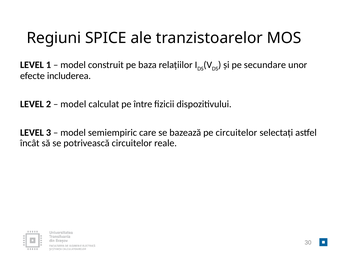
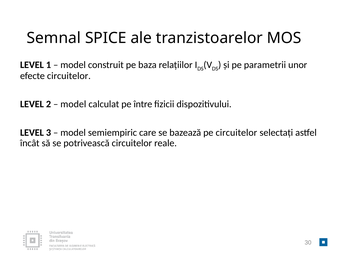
Regiuni: Regiuni -> Semnal
secundare: secundare -> parametrii
efecte includerea: includerea -> circuitelor
